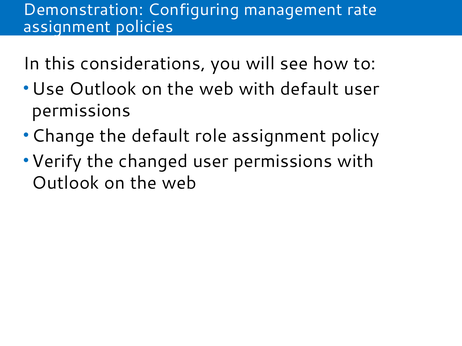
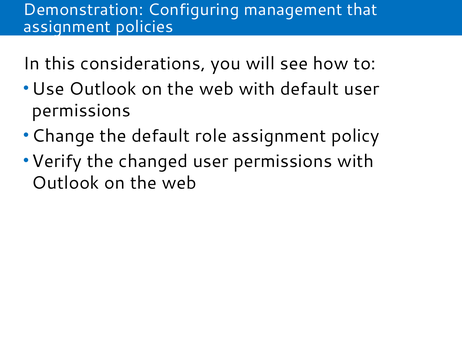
rate: rate -> that
